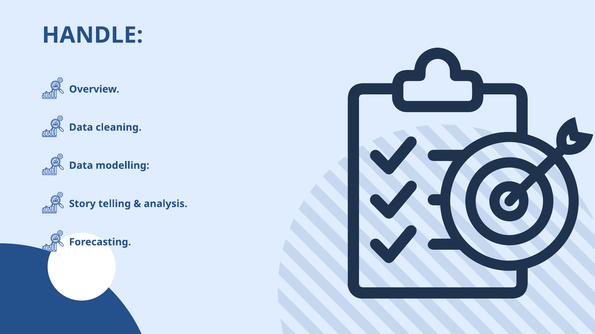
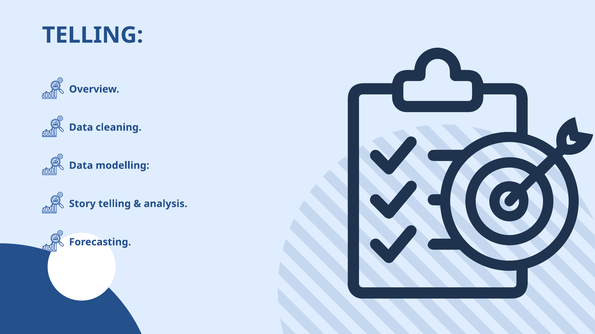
HANDLE at (93, 35): HANDLE -> TELLING
